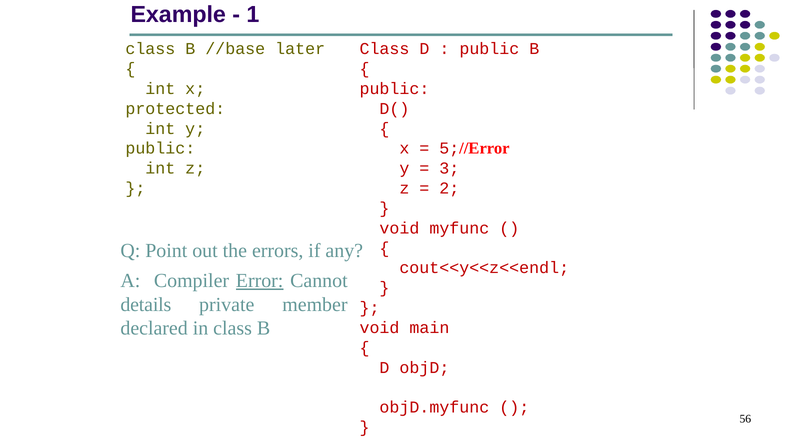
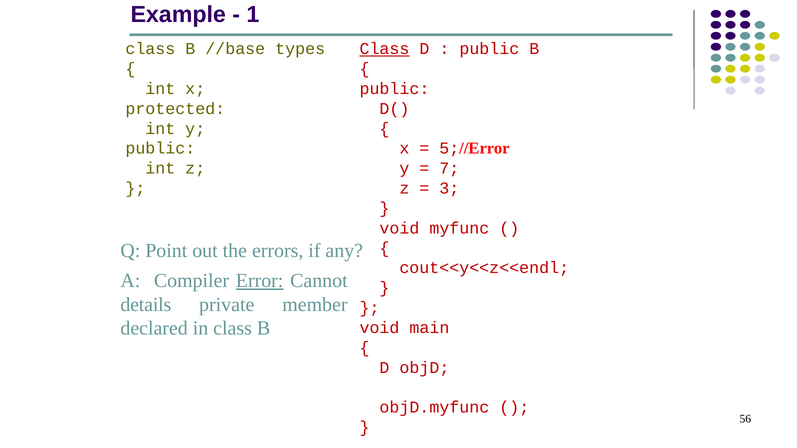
later: later -> types
Class at (384, 49) underline: none -> present
3: 3 -> 7
2: 2 -> 3
